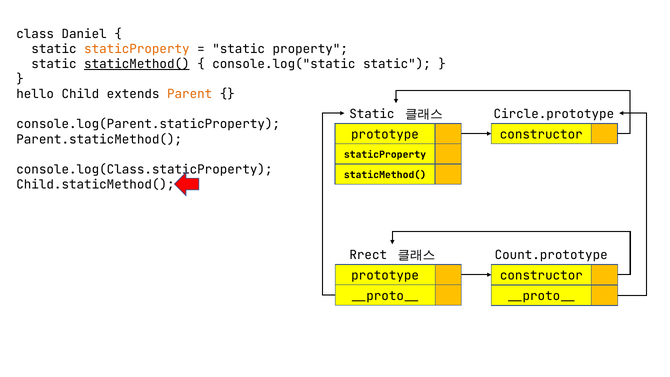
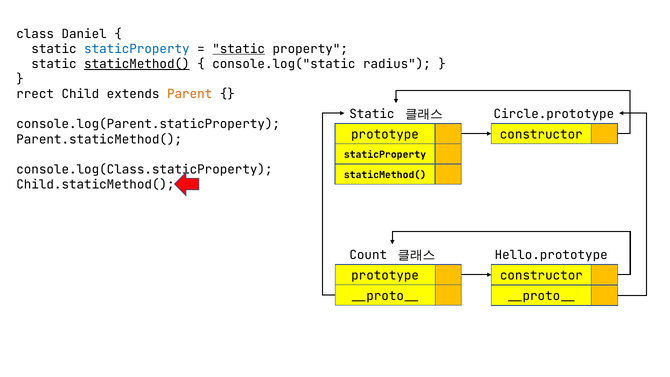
staticProperty at (137, 49) colour: orange -> blue
static at (239, 49) underline: none -> present
console.log("static static: static -> radius
hello: hello -> rrect
Rrect: Rrect -> Count
Count.prototype: Count.prototype -> Hello.prototype
